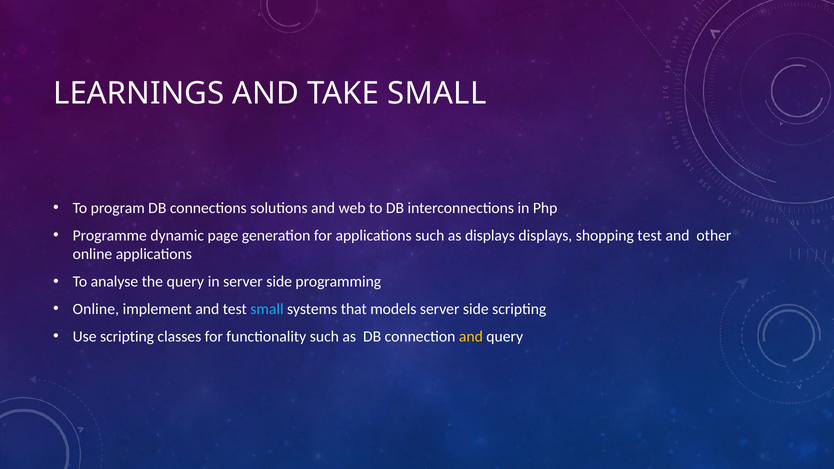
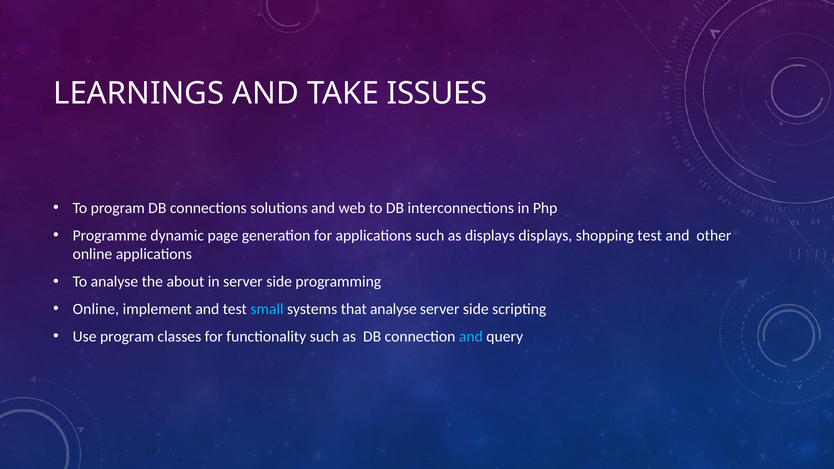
TAKE SMALL: SMALL -> ISSUES
the query: query -> about
that models: models -> analyse
Use scripting: scripting -> program
and at (471, 337) colour: yellow -> light blue
